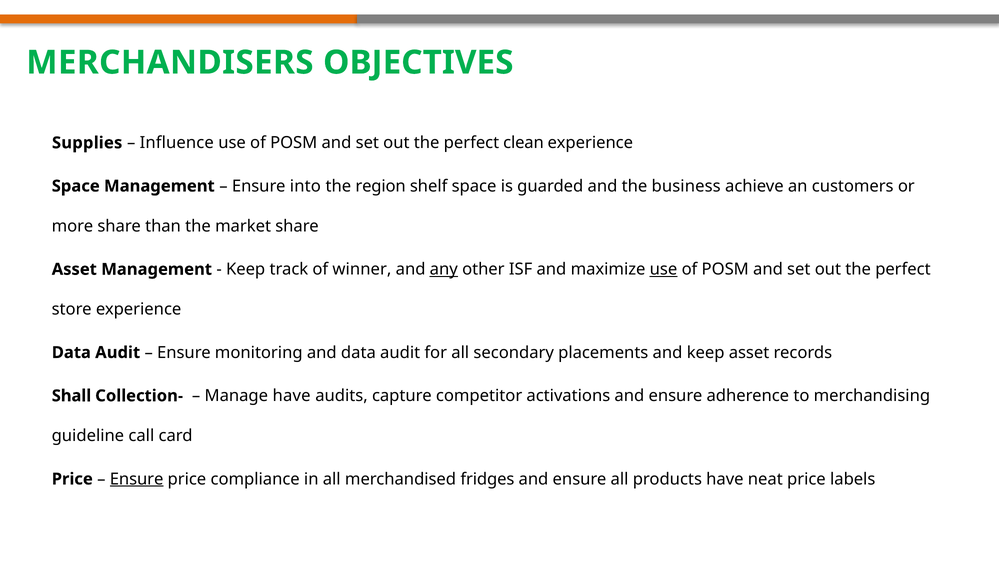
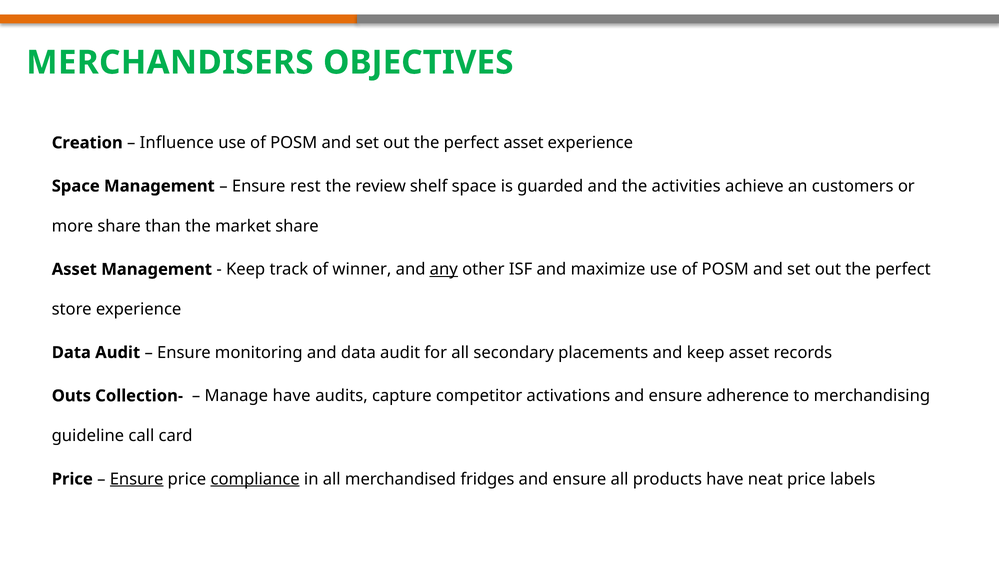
Supplies: Supplies -> Creation
perfect clean: clean -> asset
into: into -> rest
region: region -> review
business: business -> activities
use at (664, 269) underline: present -> none
Shall: Shall -> Outs
compliance underline: none -> present
